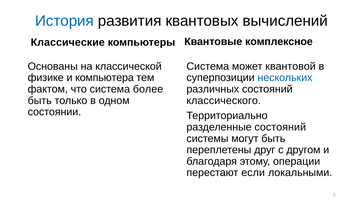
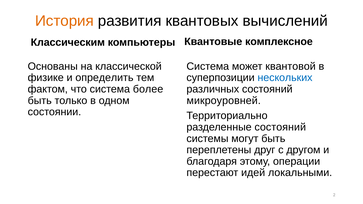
История colour: blue -> orange
Классические: Классические -> Классическим
компьютера: компьютера -> определить
классического: классического -> микроуровней
если: если -> идей
